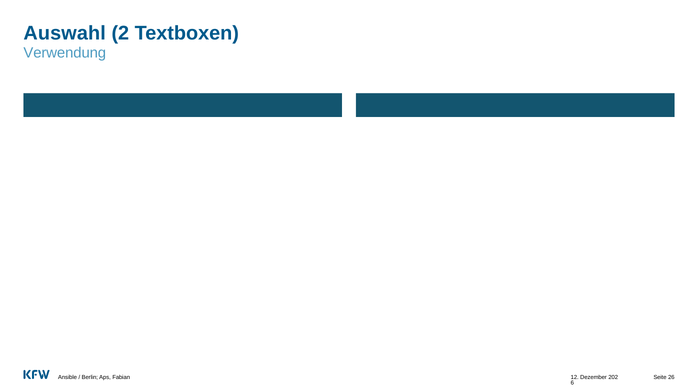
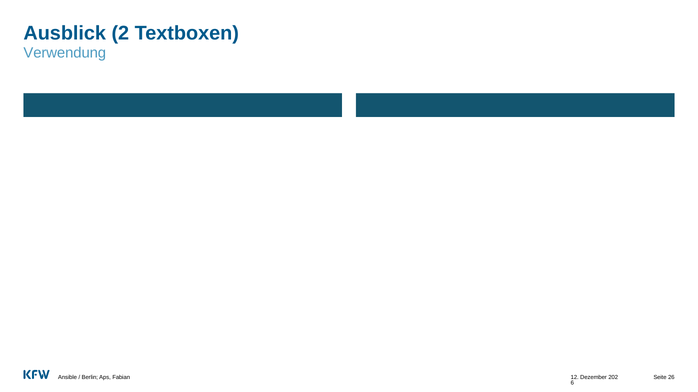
Auswahl: Auswahl -> Ausblick
